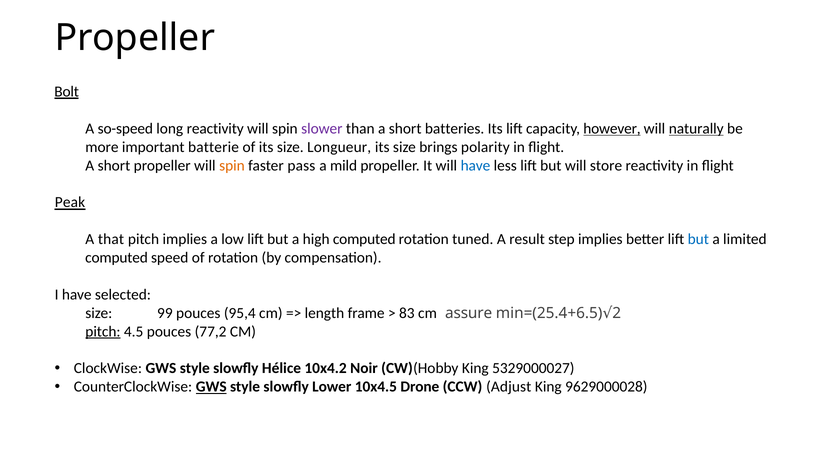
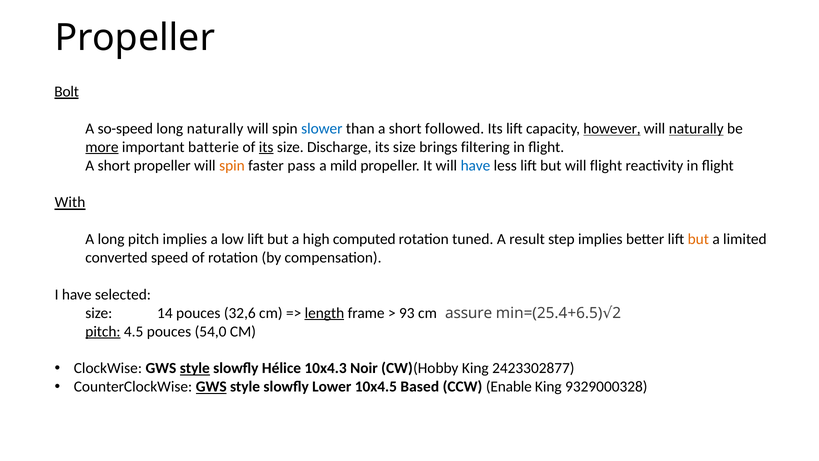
long reactivity: reactivity -> naturally
slower colour: purple -> blue
batteries: batteries -> followed
more underline: none -> present
its at (266, 147) underline: none -> present
Longueur: Longueur -> Discharge
polarity: polarity -> filtering
will store: store -> flight
Peak: Peak -> With
A that: that -> long
but at (698, 239) colour: blue -> orange
computed at (117, 258): computed -> converted
99: 99 -> 14
95,4: 95,4 -> 32,6
length underline: none -> present
83: 83 -> 93
77,2: 77,2 -> 54,0
style at (195, 368) underline: none -> present
10x4.2: 10x4.2 -> 10x4.3
5329000027: 5329000027 -> 2423302877
Drone: Drone -> Based
Adjust: Adjust -> Enable
9629000028: 9629000028 -> 9329000328
